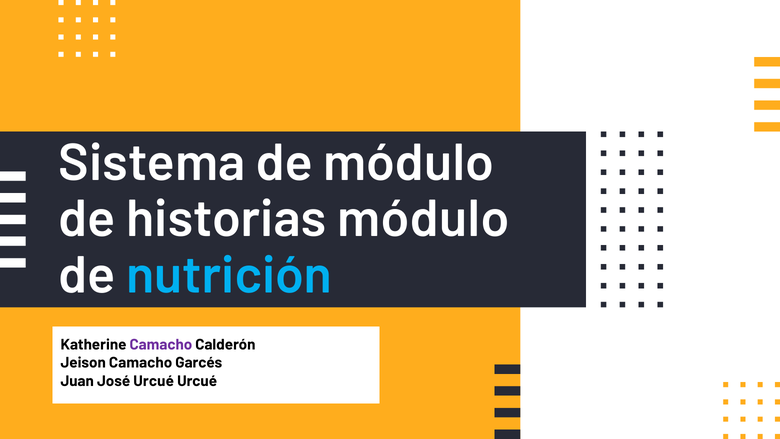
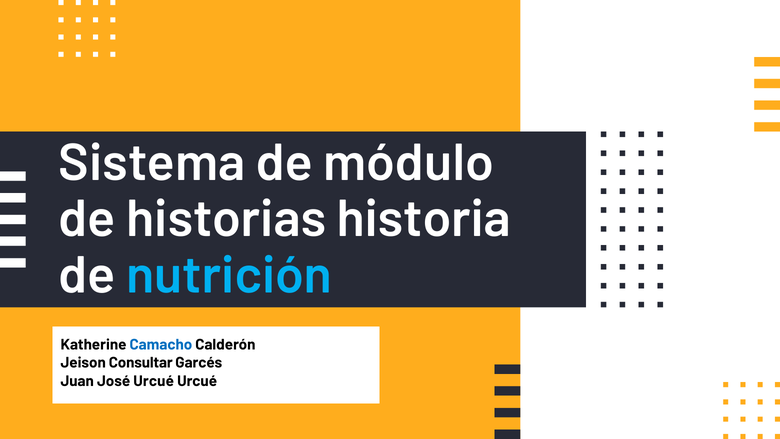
historias módulo: módulo -> historia
Camacho at (161, 344) colour: purple -> blue
Jeison Camacho: Camacho -> Consultar
